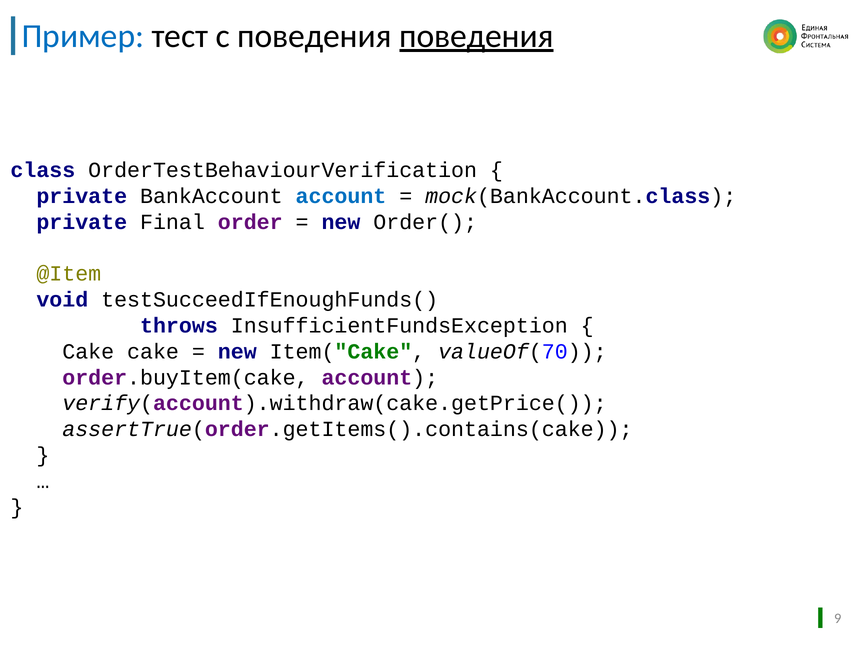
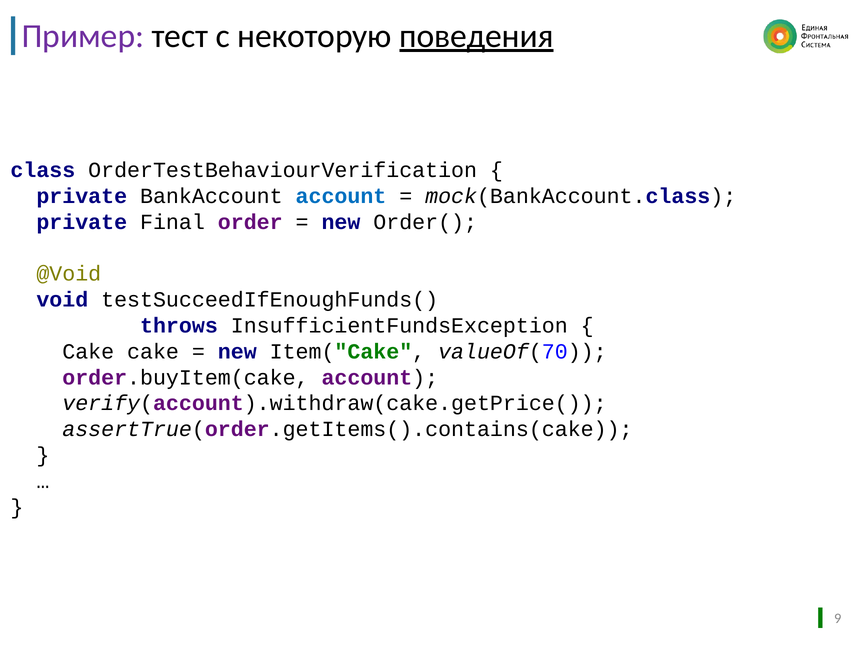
Пример colour: blue -> purple
с поведения: поведения -> некоторую
@Item: @Item -> @Void
